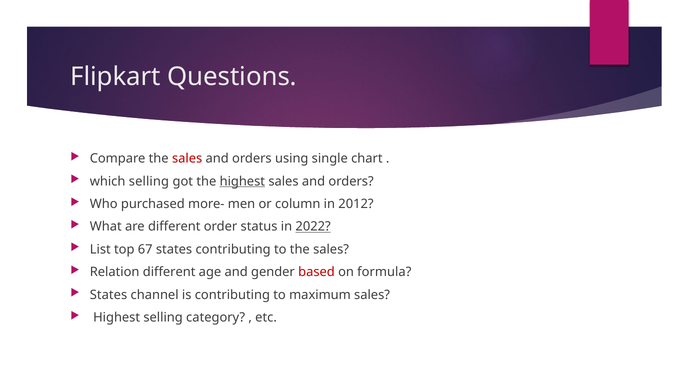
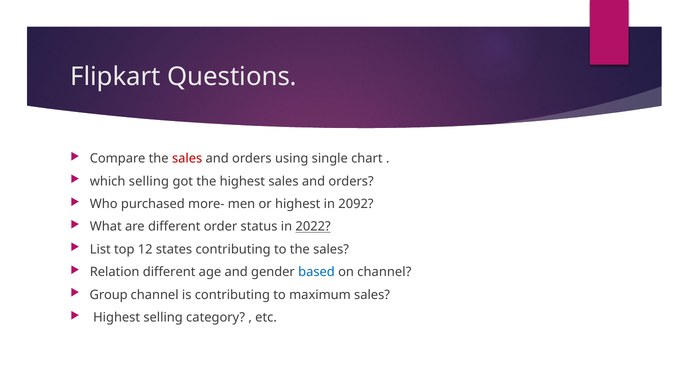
highest at (242, 181) underline: present -> none
or column: column -> highest
2012: 2012 -> 2092
67: 67 -> 12
based colour: red -> blue
on formula: formula -> channel
States at (109, 294): States -> Group
